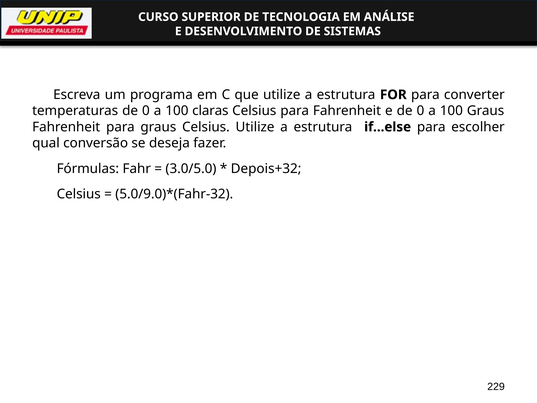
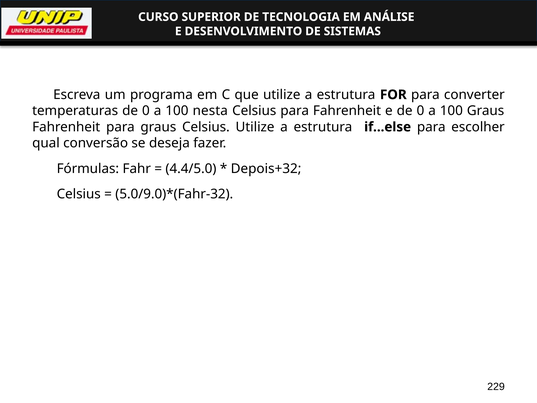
claras: claras -> nesta
3.0/5.0: 3.0/5.0 -> 4.4/5.0
